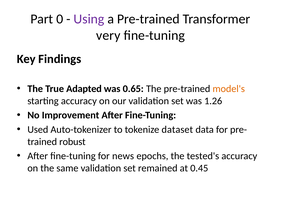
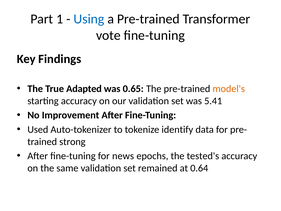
0: 0 -> 1
Using colour: purple -> blue
very: very -> vote
1.26: 1.26 -> 5.41
dataset: dataset -> identify
robust: robust -> strong
0.45: 0.45 -> 0.64
